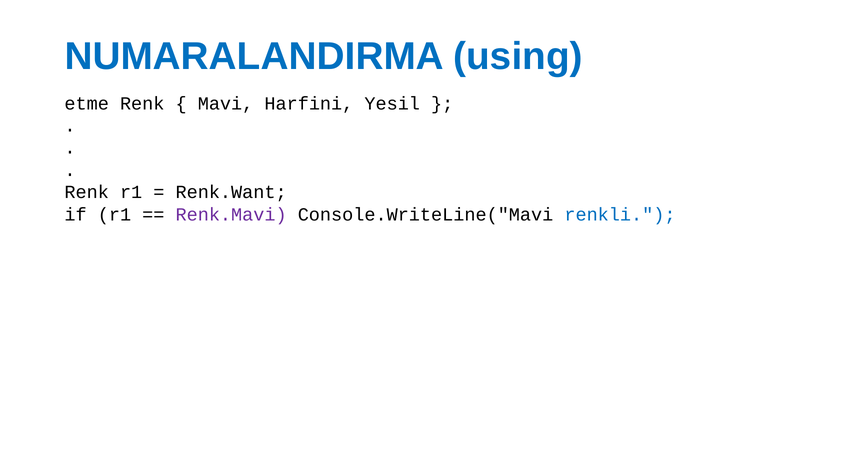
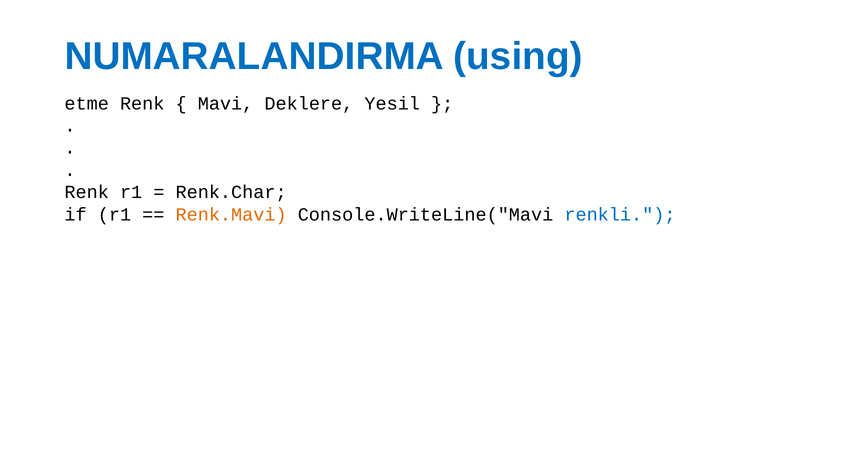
Harfini: Harfini -> Deklere
Renk.Want: Renk.Want -> Renk.Char
Renk.Mavi colour: purple -> orange
